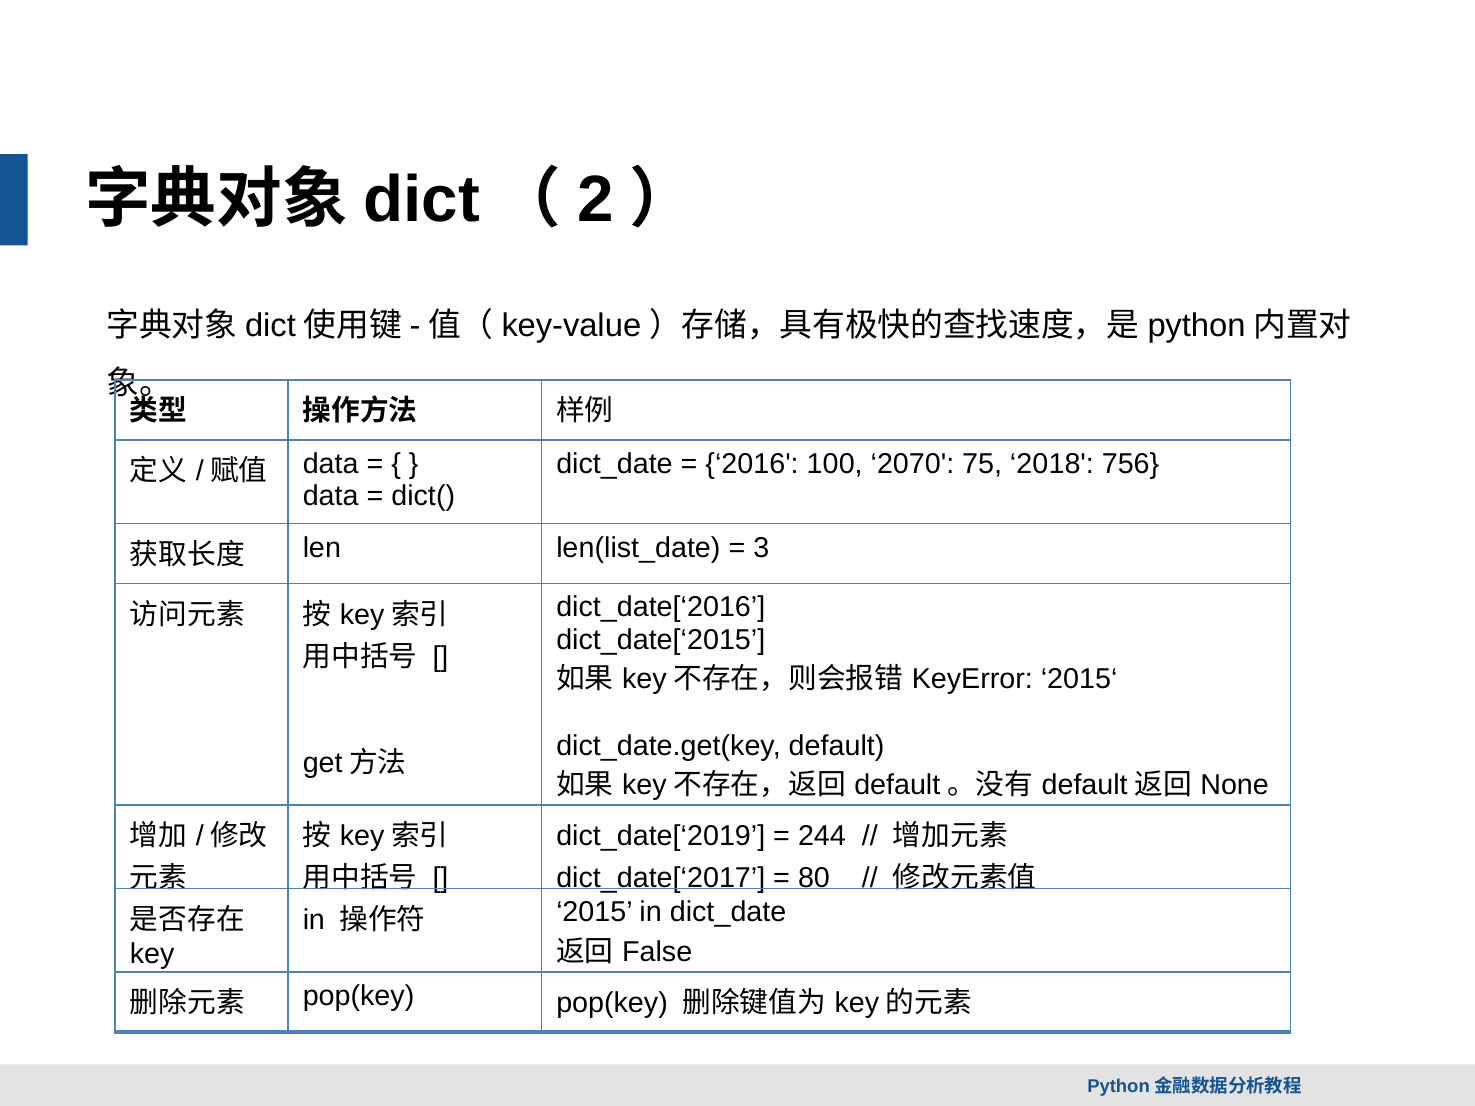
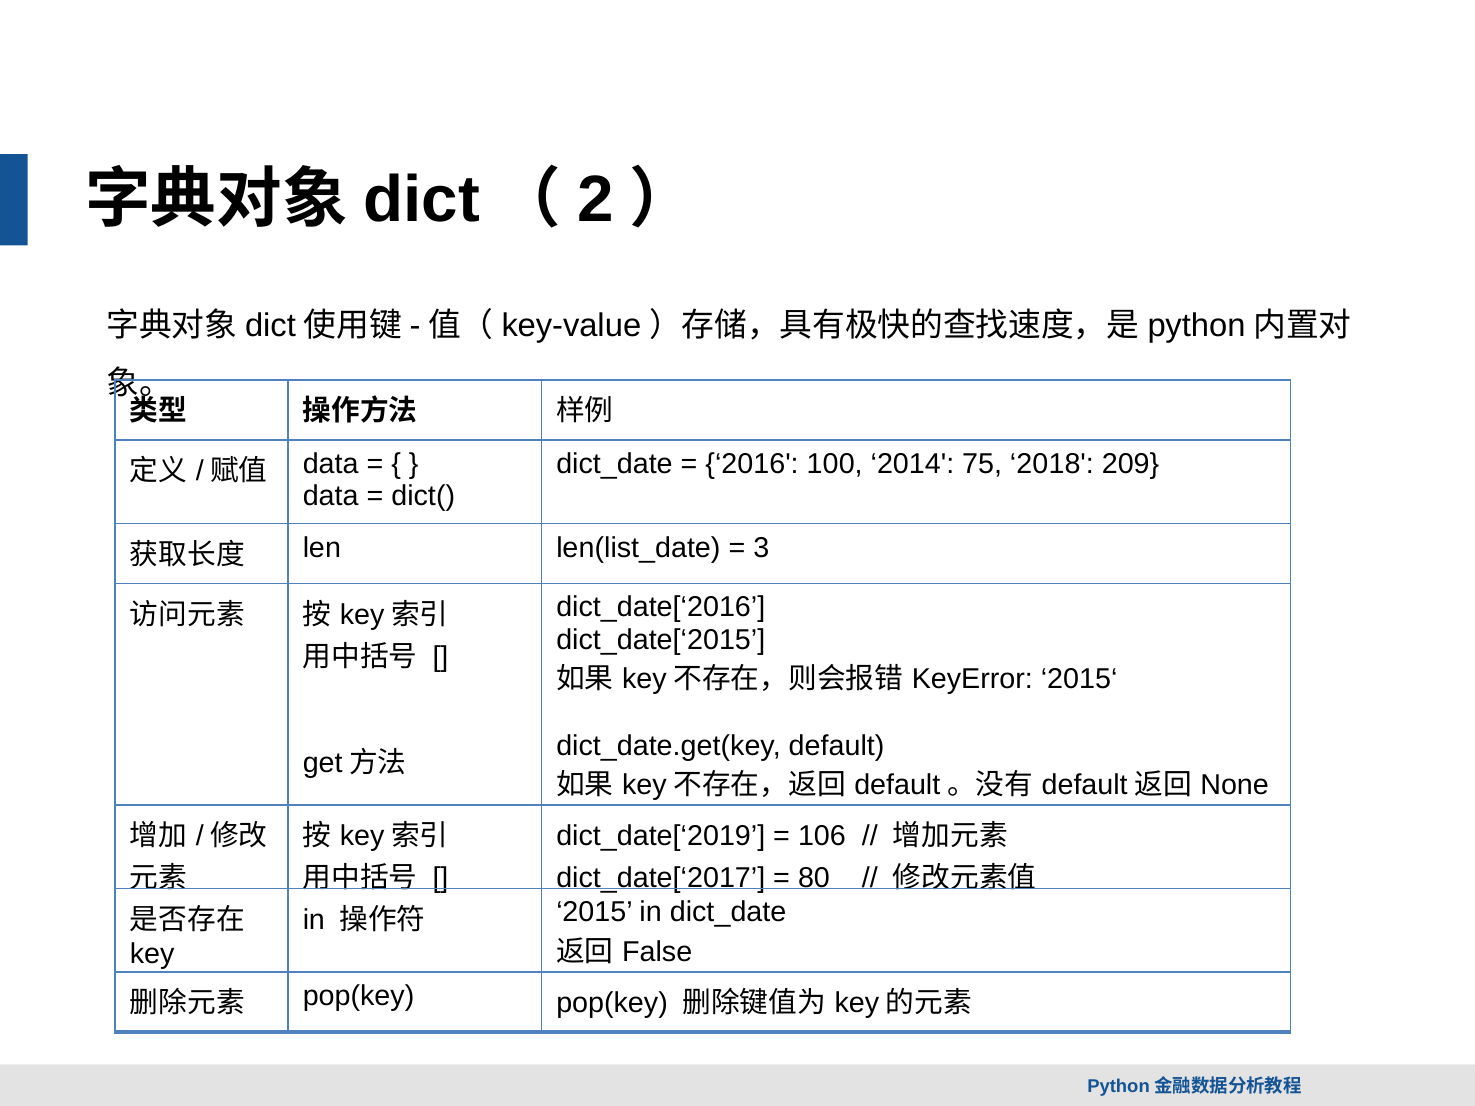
2070: 2070 -> 2014
756: 756 -> 209
244: 244 -> 106
